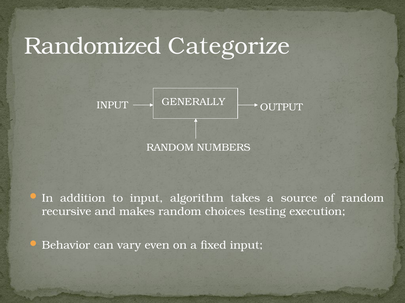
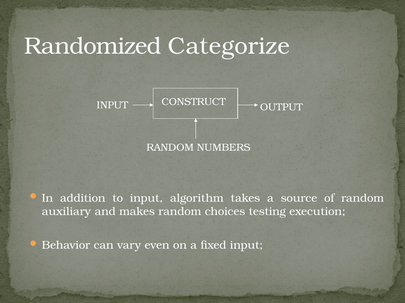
GENERALLY: GENERALLY -> CONSTRUCT
recursive: recursive -> auxiliary
